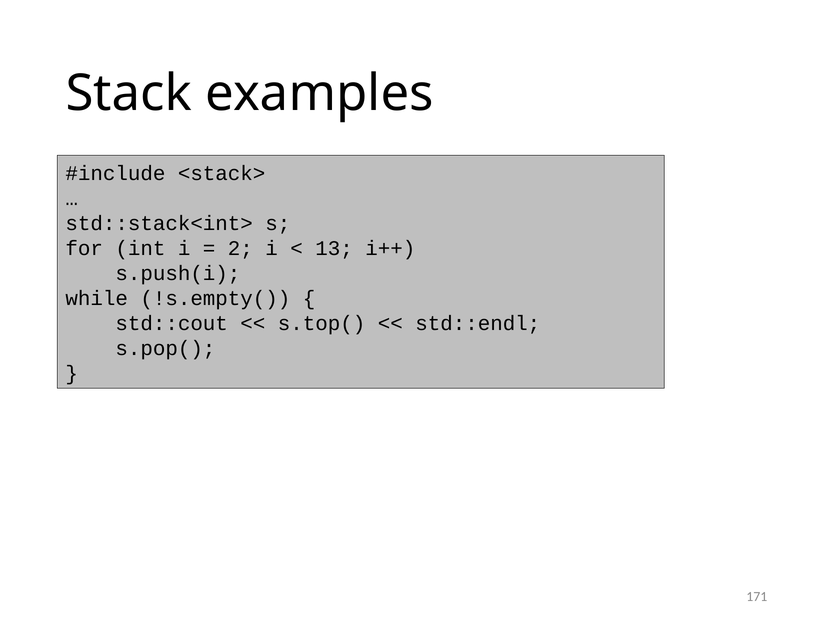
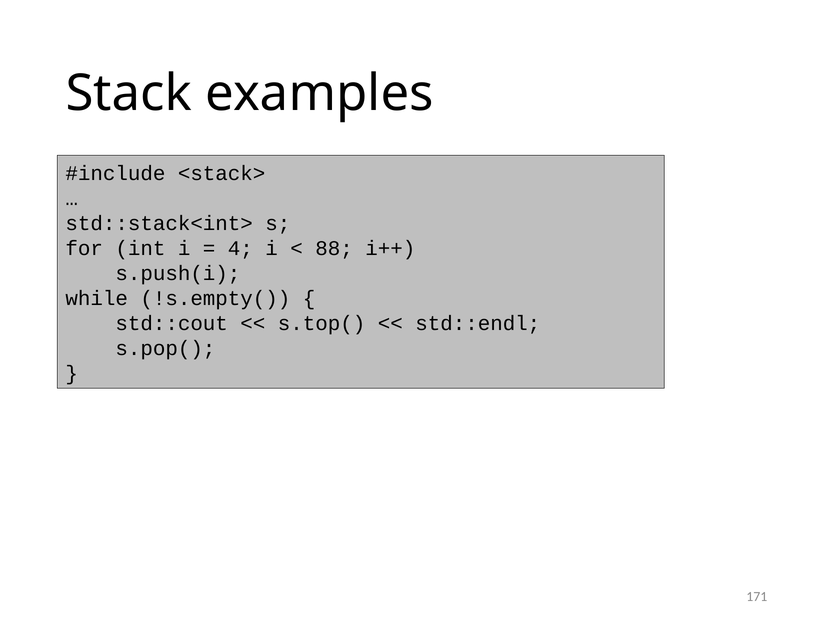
2: 2 -> 4
13: 13 -> 88
